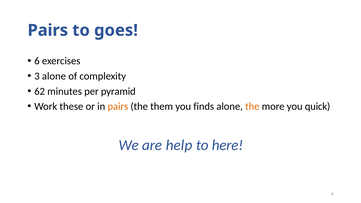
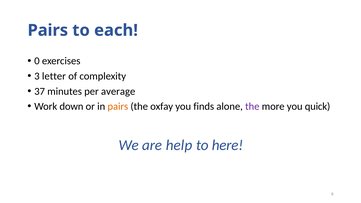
goes: goes -> each
6 at (37, 61): 6 -> 0
3 alone: alone -> letter
62: 62 -> 37
pyramid: pyramid -> average
these: these -> down
them: them -> oxfay
the at (252, 106) colour: orange -> purple
